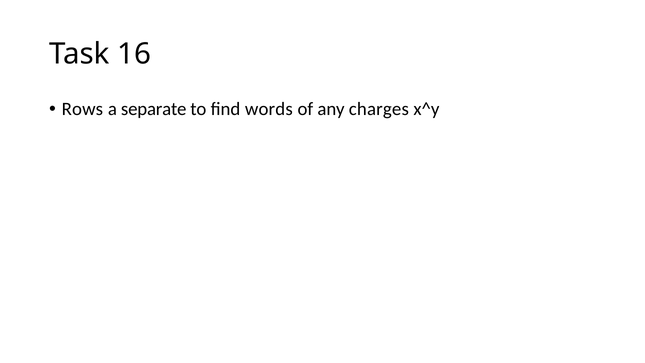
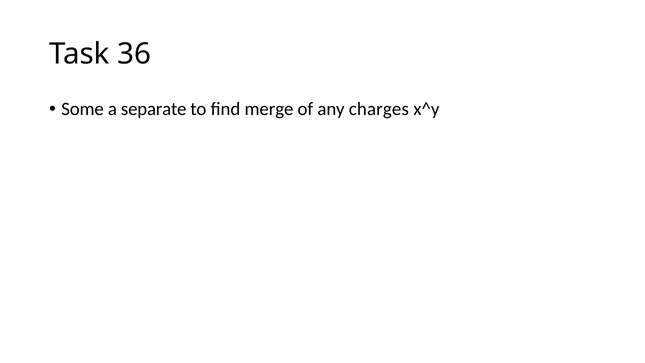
16: 16 -> 36
Rows: Rows -> Some
words: words -> merge
